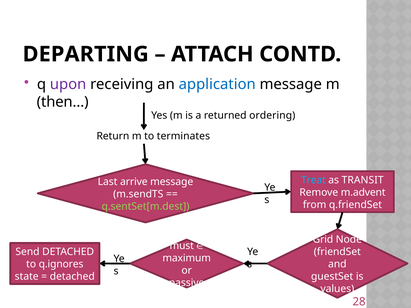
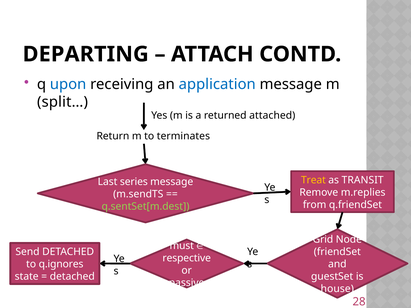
upon colour: purple -> blue
then…: then… -> split…
ordering: ordering -> attached
Treat colour: light blue -> yellow
arrive: arrive -> series
m.advent: m.advent -> m.replies
maximum: maximum -> respective
values: values -> house
